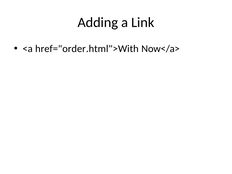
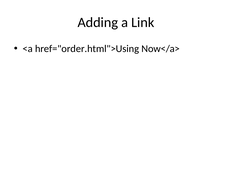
href="order.html">With: href="order.html">With -> href="order.html">Using
